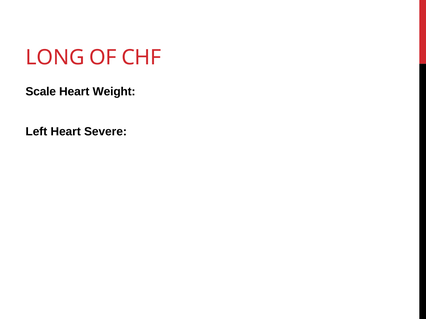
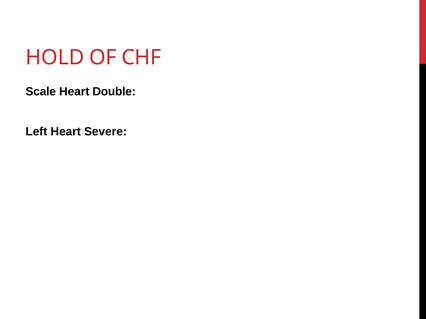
LONG: LONG -> HOLD
Weight: Weight -> Double
